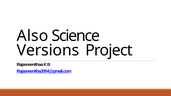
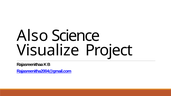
Versions: Versions -> Visualize
